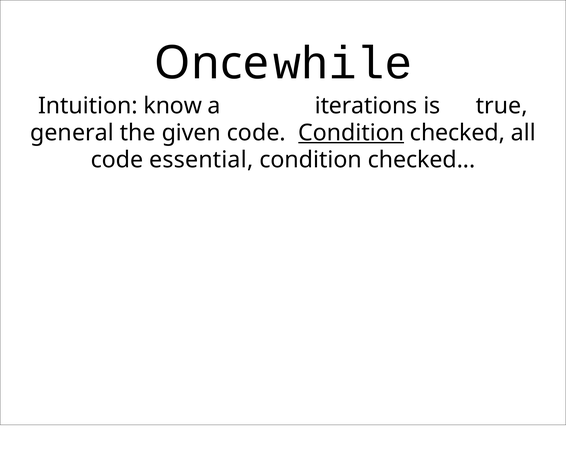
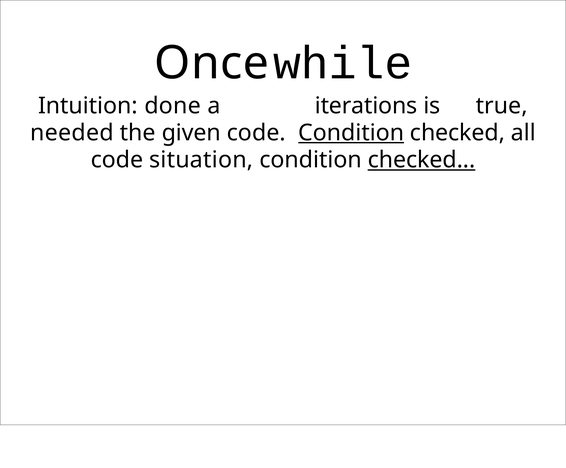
know: know -> done
general: general -> needed
essential: essential -> situation
checked at (422, 160) underline: none -> present
